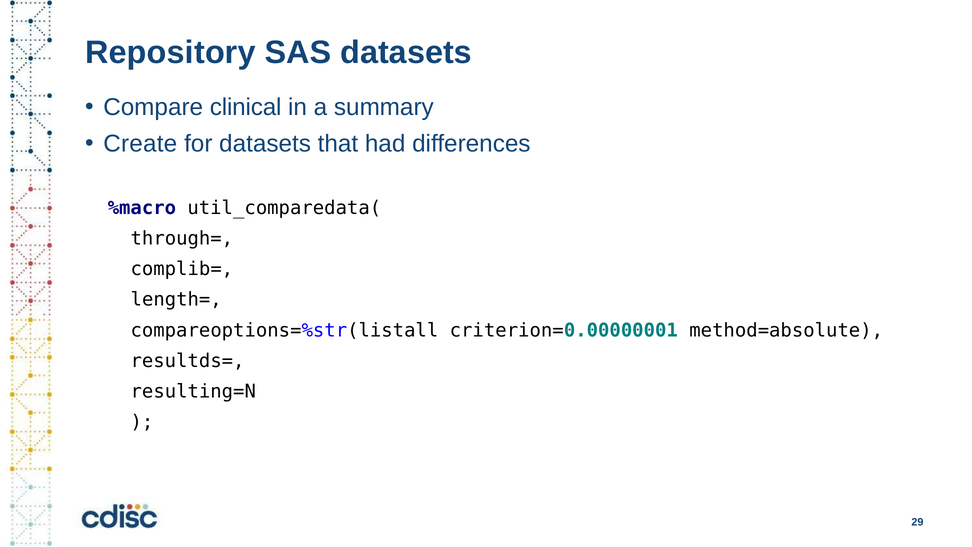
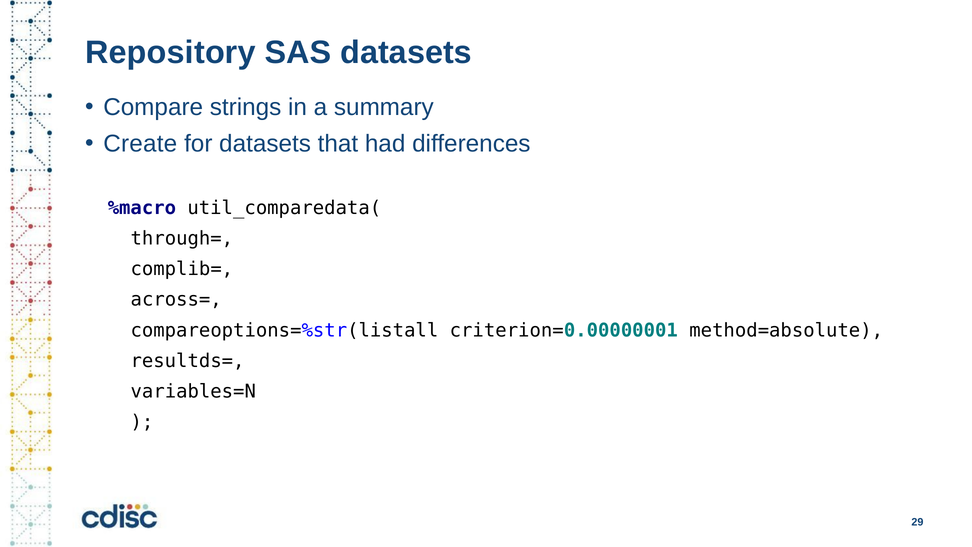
clinical: clinical -> strings
length=: length= -> across=
resulting=N: resulting=N -> variables=N
